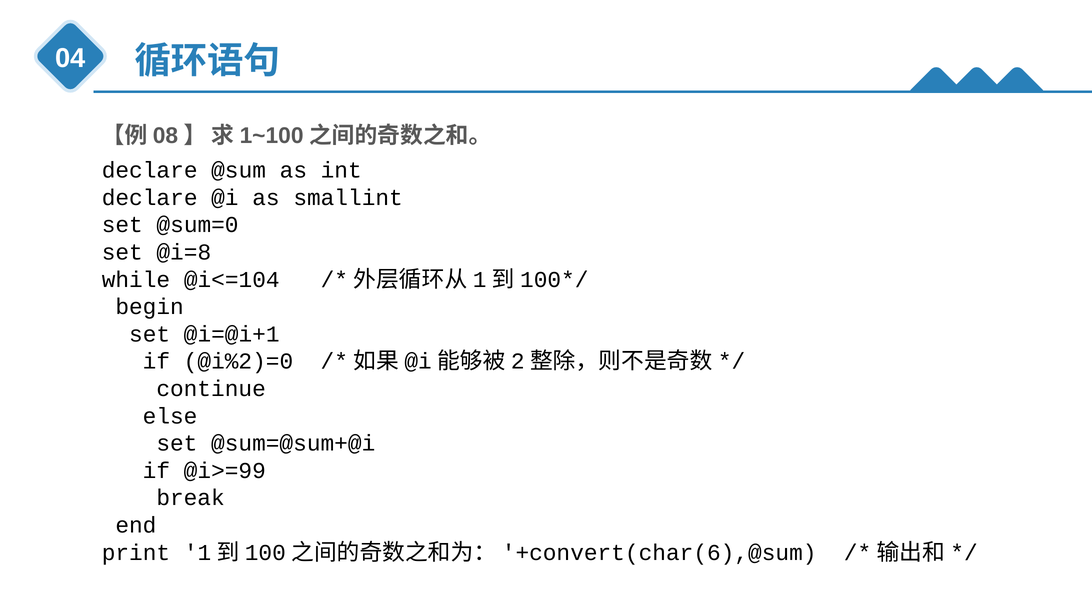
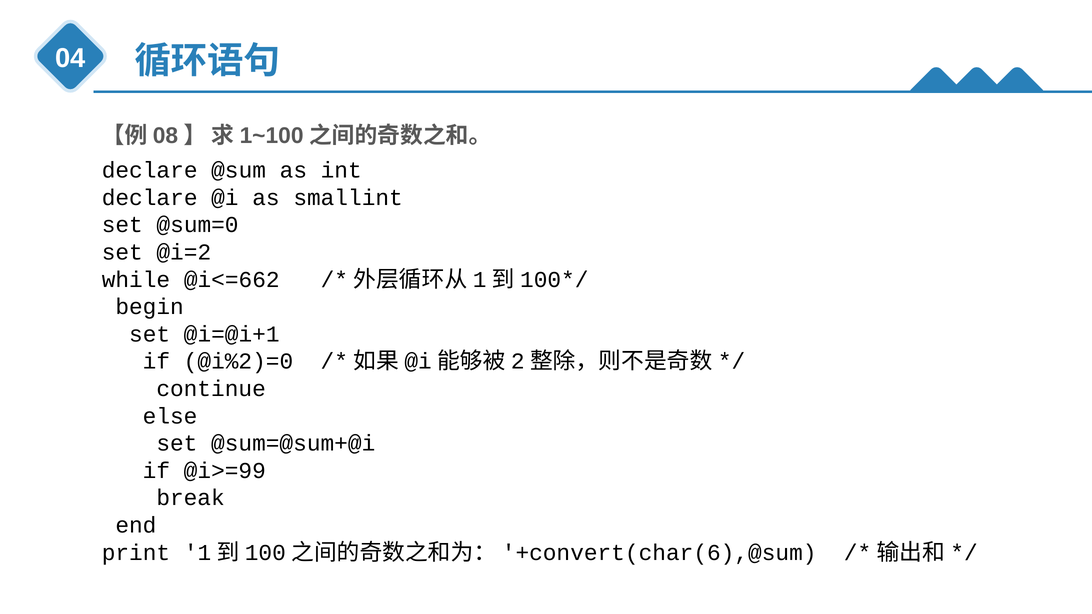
@i=8: @i=8 -> @i=2
@i<=104: @i<=104 -> @i<=662
